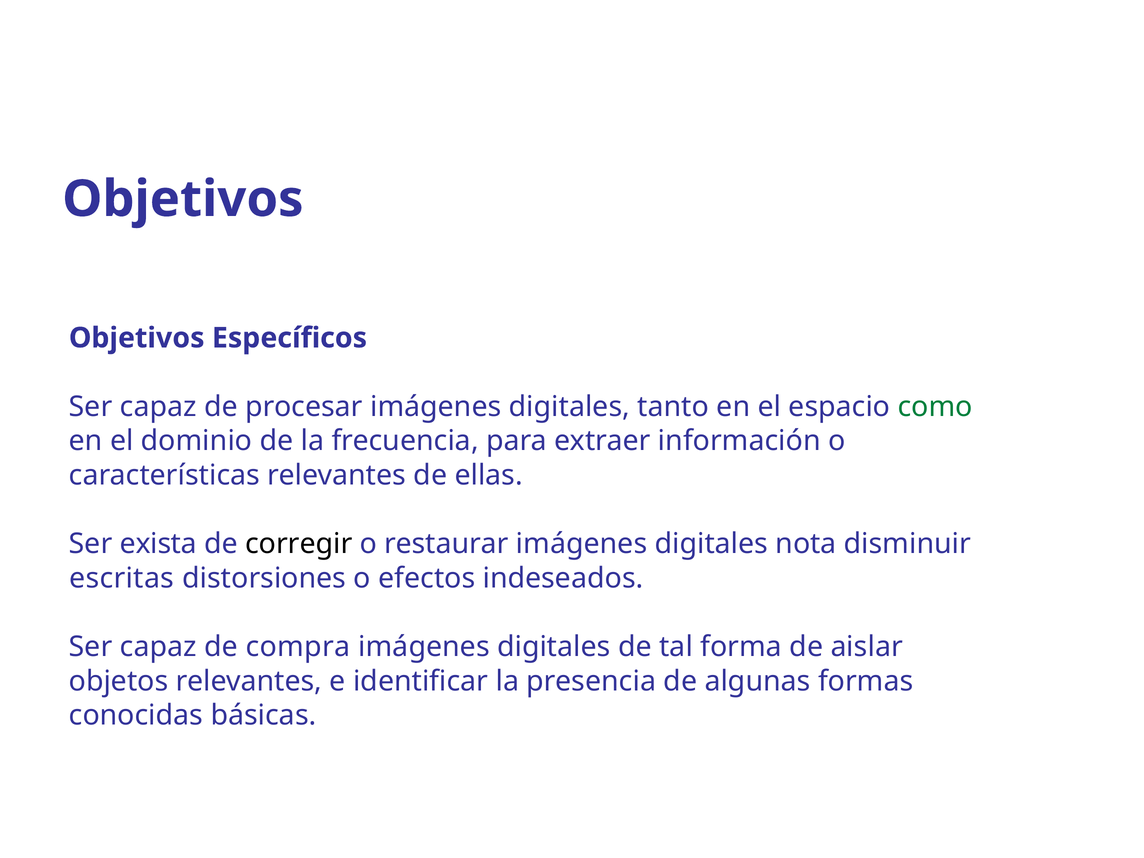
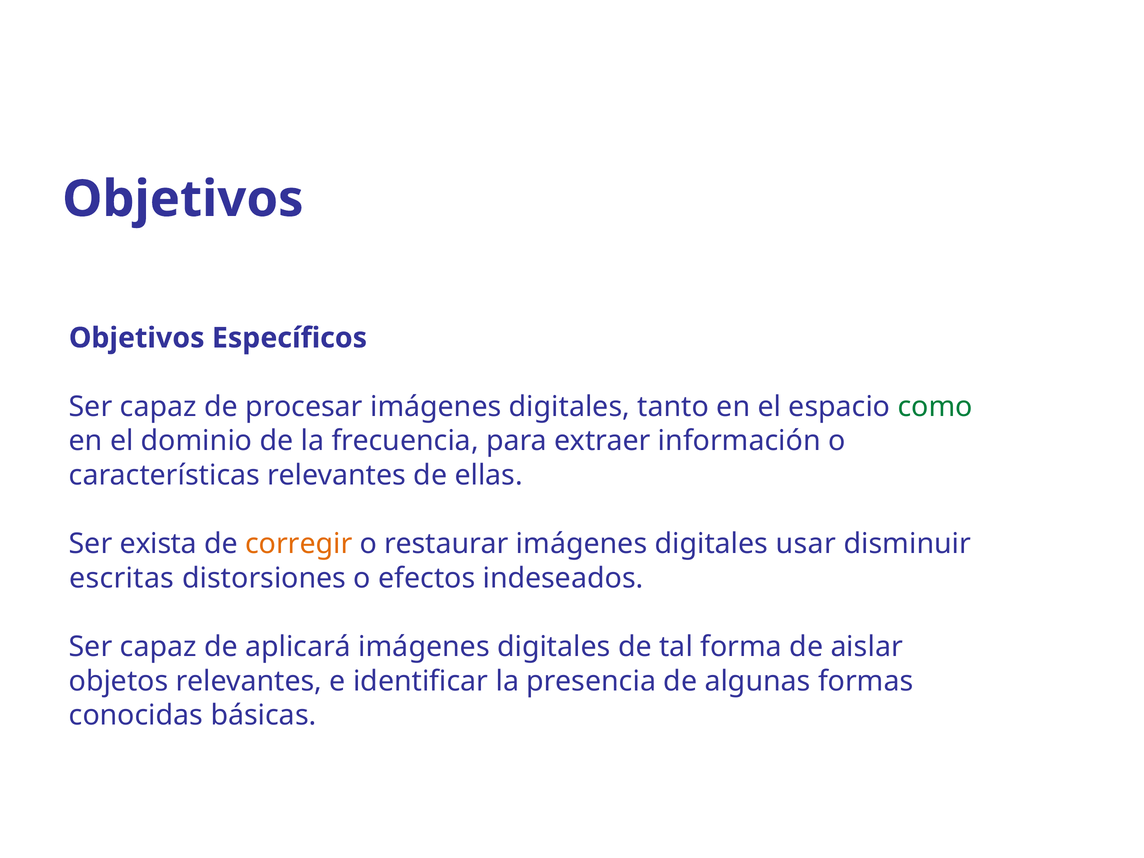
corregir colour: black -> orange
nota: nota -> usar
compra: compra -> aplicará
